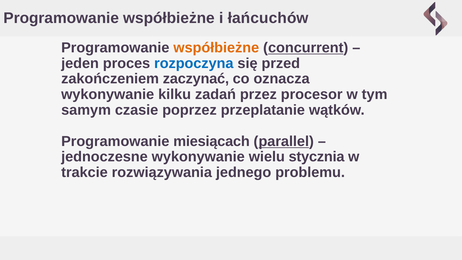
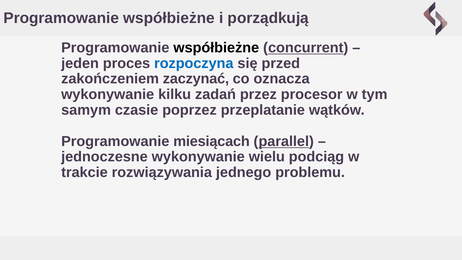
łańcuchów: łańcuchów -> porządkują
współbieżne at (216, 48) colour: orange -> black
stycznia: stycznia -> podciąg
